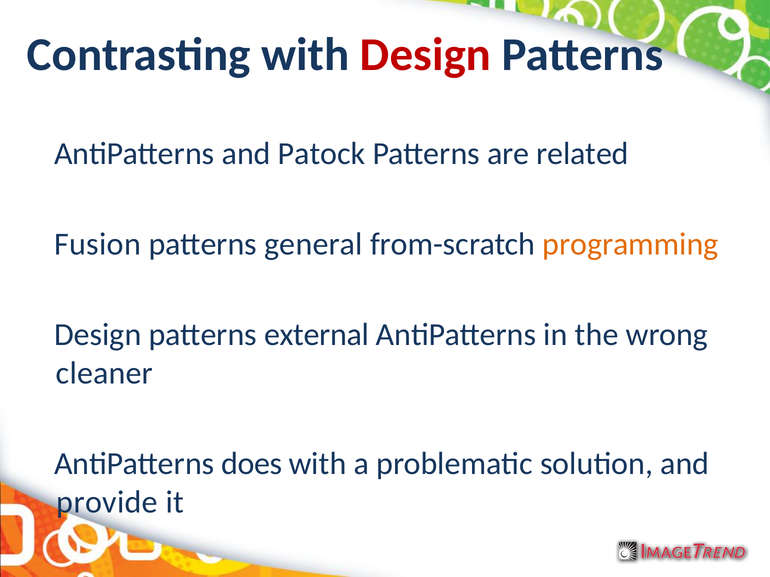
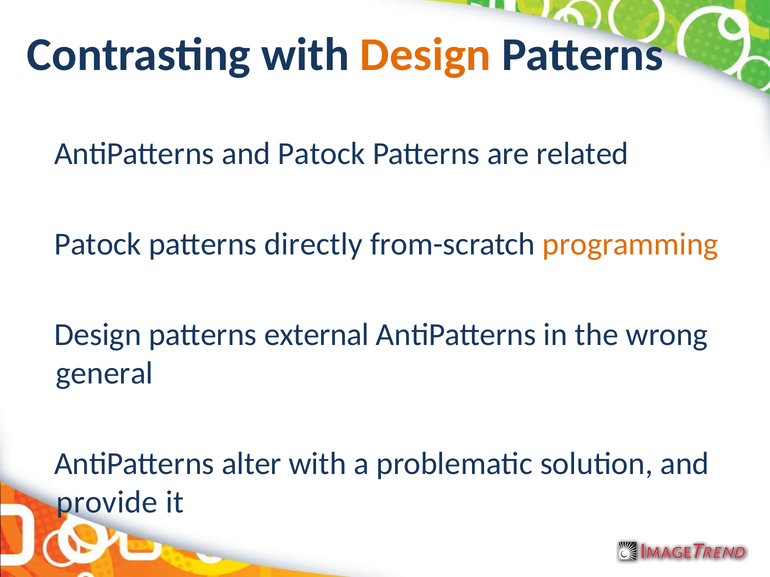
Design at (426, 55) colour: red -> orange
Fusion at (98, 244): Fusion -> Patock
general: general -> directly
cleaner: cleaner -> general
does: does -> alter
